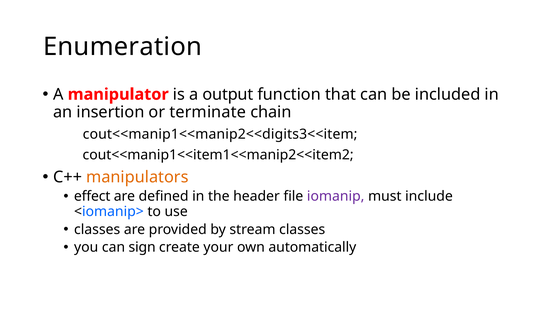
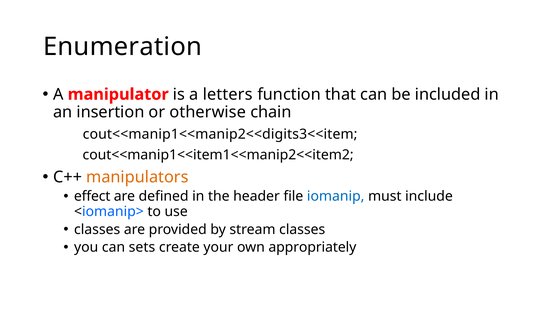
output: output -> letters
terminate: terminate -> otherwise
iomanip colour: purple -> blue
sign: sign -> sets
automatically: automatically -> appropriately
